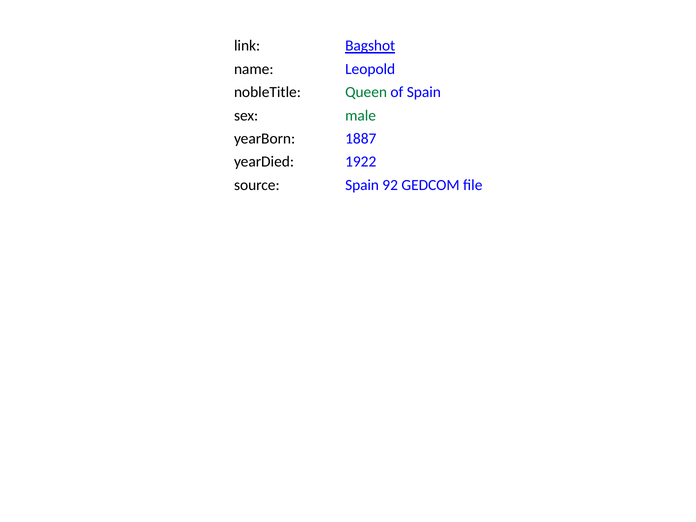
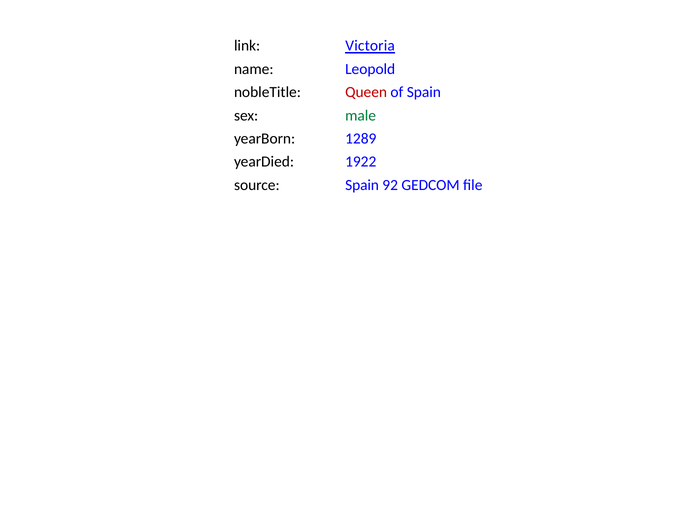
Bagshot: Bagshot -> Victoria
Queen colour: green -> red
1887: 1887 -> 1289
